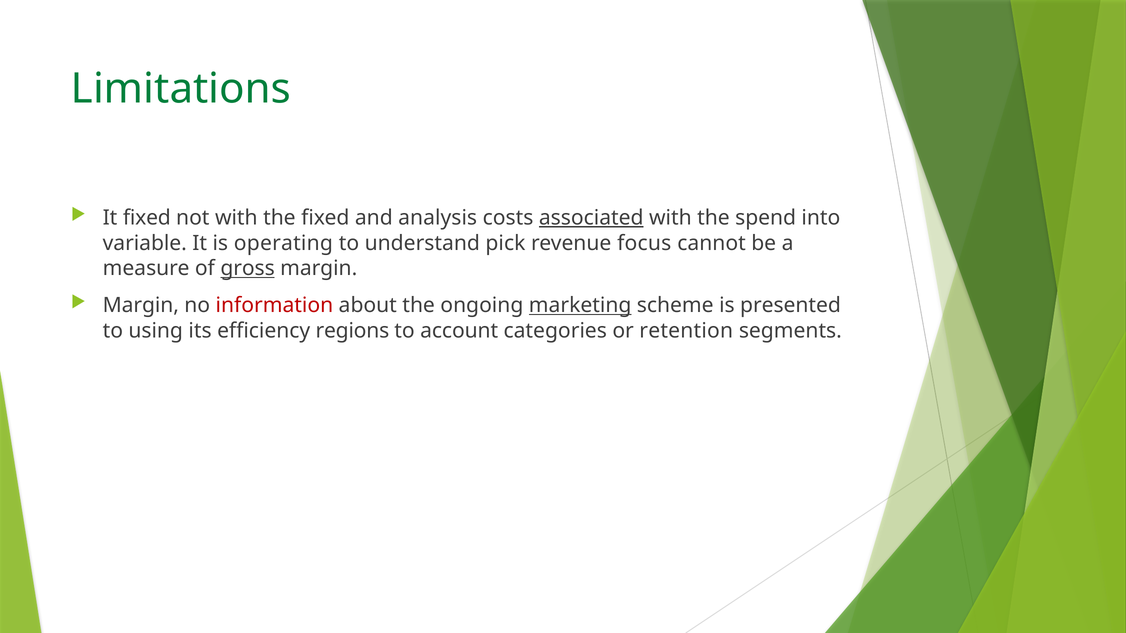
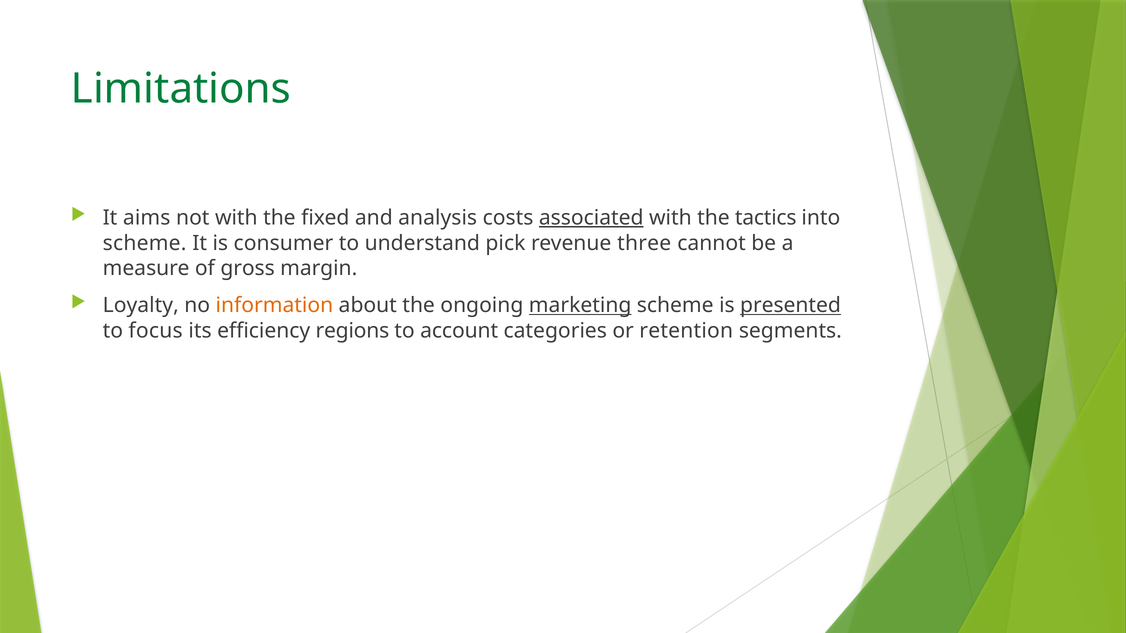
It fixed: fixed -> aims
spend: spend -> tactics
variable at (145, 243): variable -> scheme
operating: operating -> consumer
focus: focus -> three
gross underline: present -> none
Margin at (141, 306): Margin -> Loyalty
information colour: red -> orange
presented underline: none -> present
using: using -> focus
